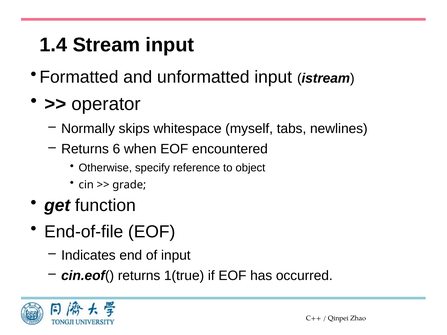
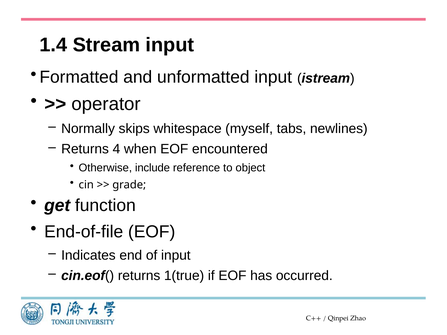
6: 6 -> 4
specify: specify -> include
